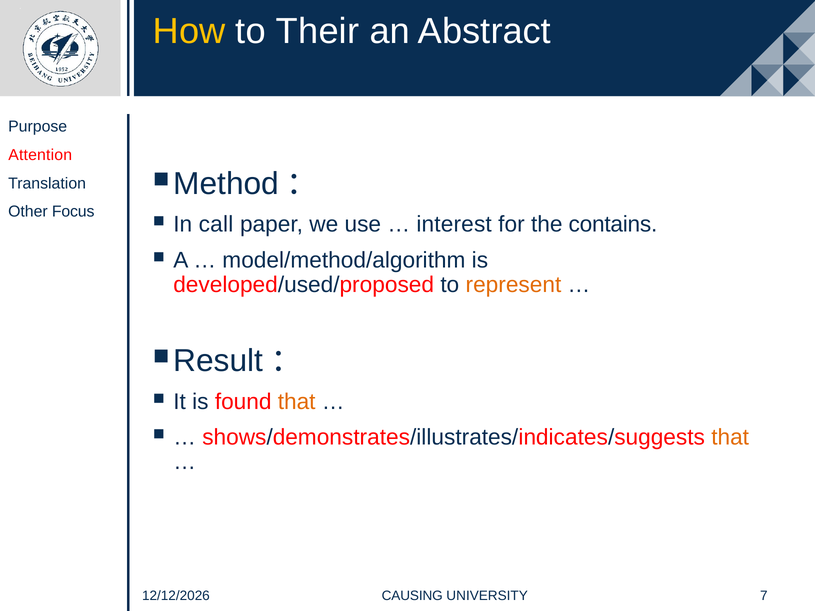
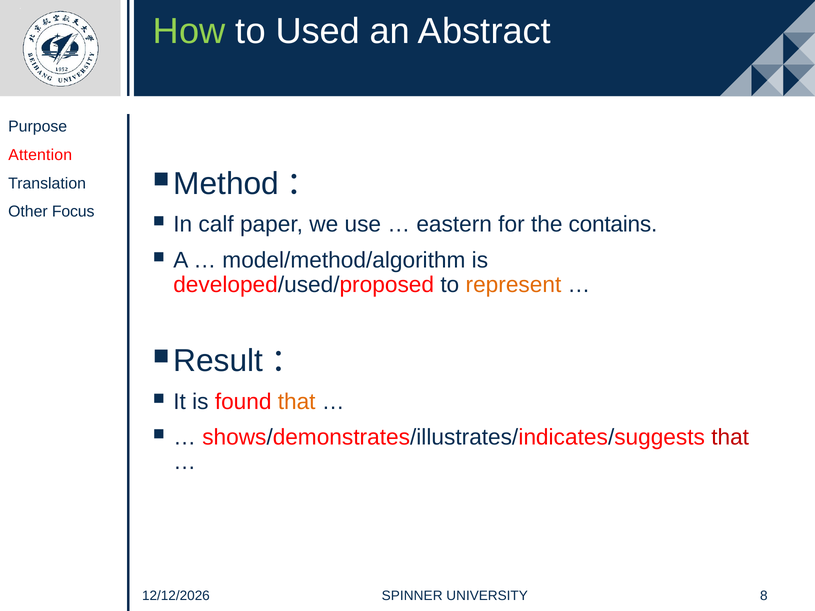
How colour: yellow -> light green
Their: Their -> Used
call: call -> calf
interest: interest -> eastern
that at (730, 438) colour: orange -> red
CAUSING: CAUSING -> SPINNER
7: 7 -> 8
